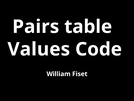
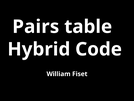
Values: Values -> Hybrid
